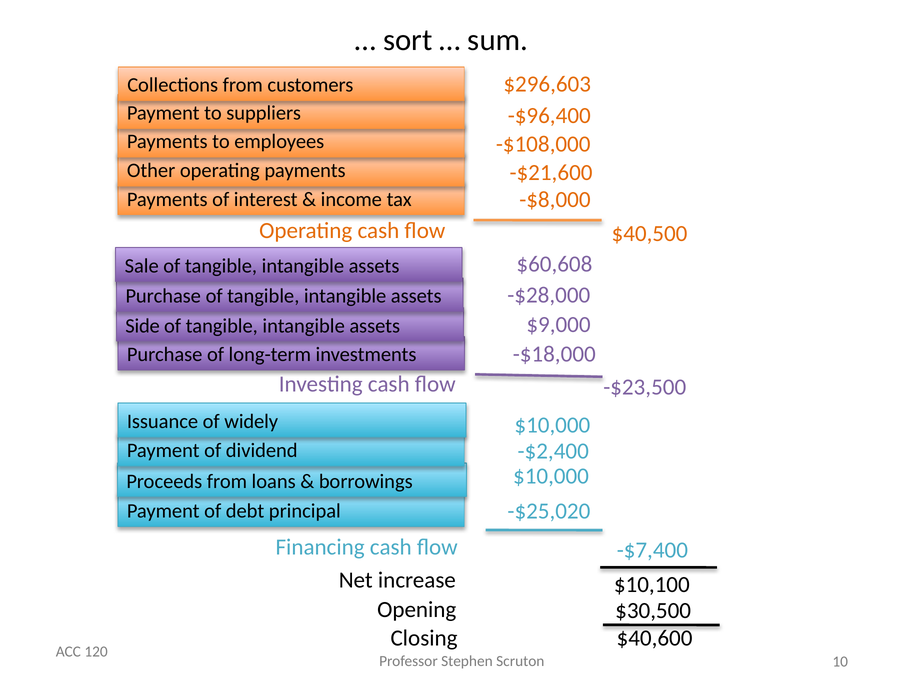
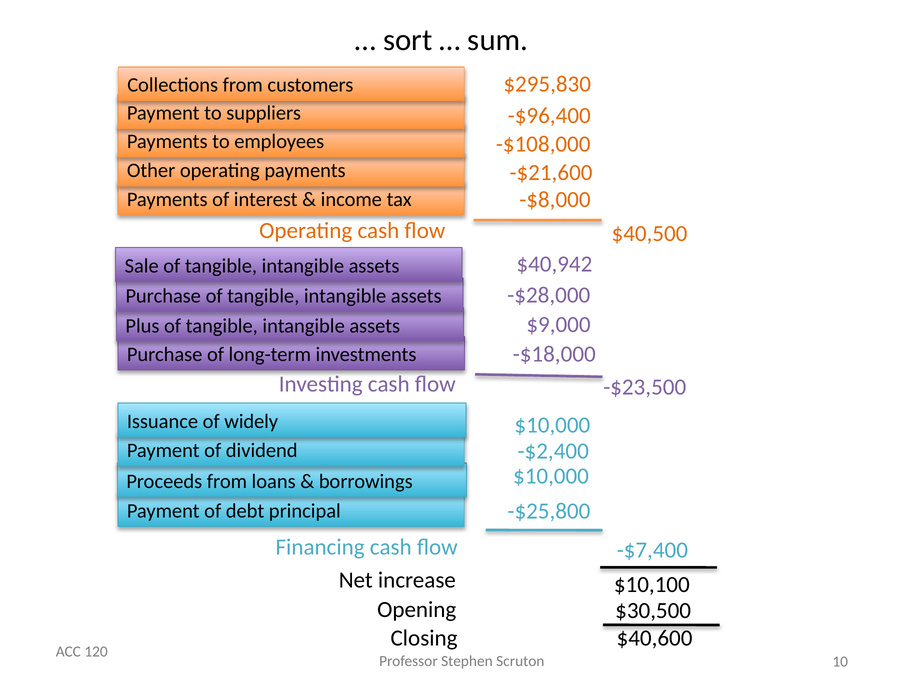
$296,603: $296,603 -> $295,830
$60,608: $60,608 -> $40,942
Side: Side -> Plus
-$25,020: -$25,020 -> -$25,800
